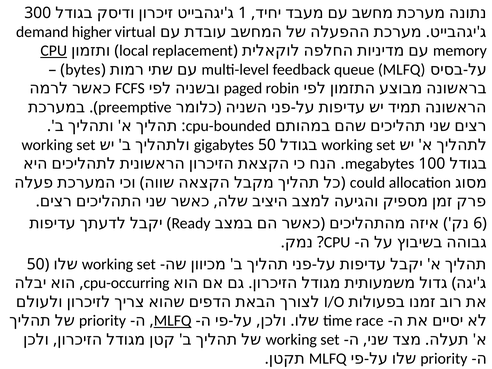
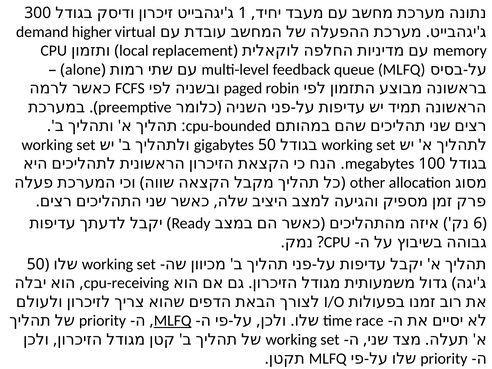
CPU at (54, 51) underline: present -> none
bytes: bytes -> alone
could: could -> other
cpu-occurring: cpu-occurring -> cpu-receiving
